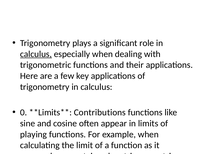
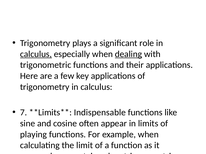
dealing underline: none -> present
0: 0 -> 7
Contributions: Contributions -> Indispensable
